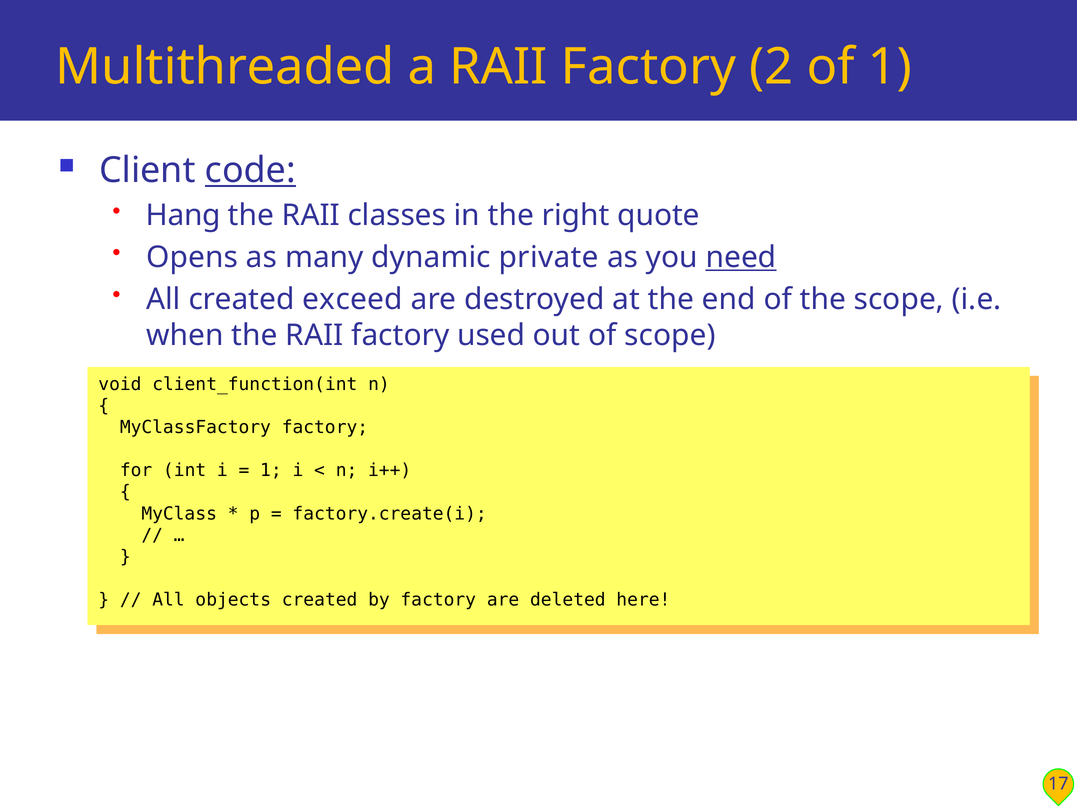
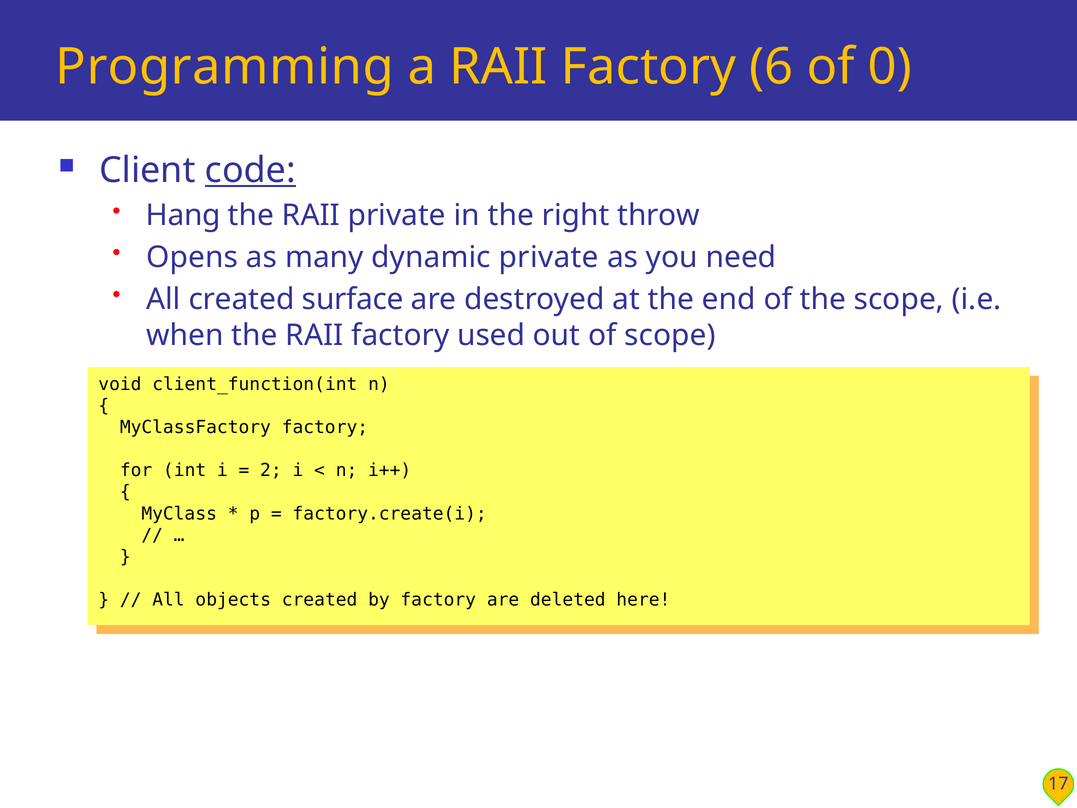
Multithreaded: Multithreaded -> Programming
2: 2 -> 6
of 1: 1 -> 0
RAII classes: classes -> private
quote: quote -> throw
need underline: present -> none
exceed: exceed -> surface
1 at (271, 470): 1 -> 2
